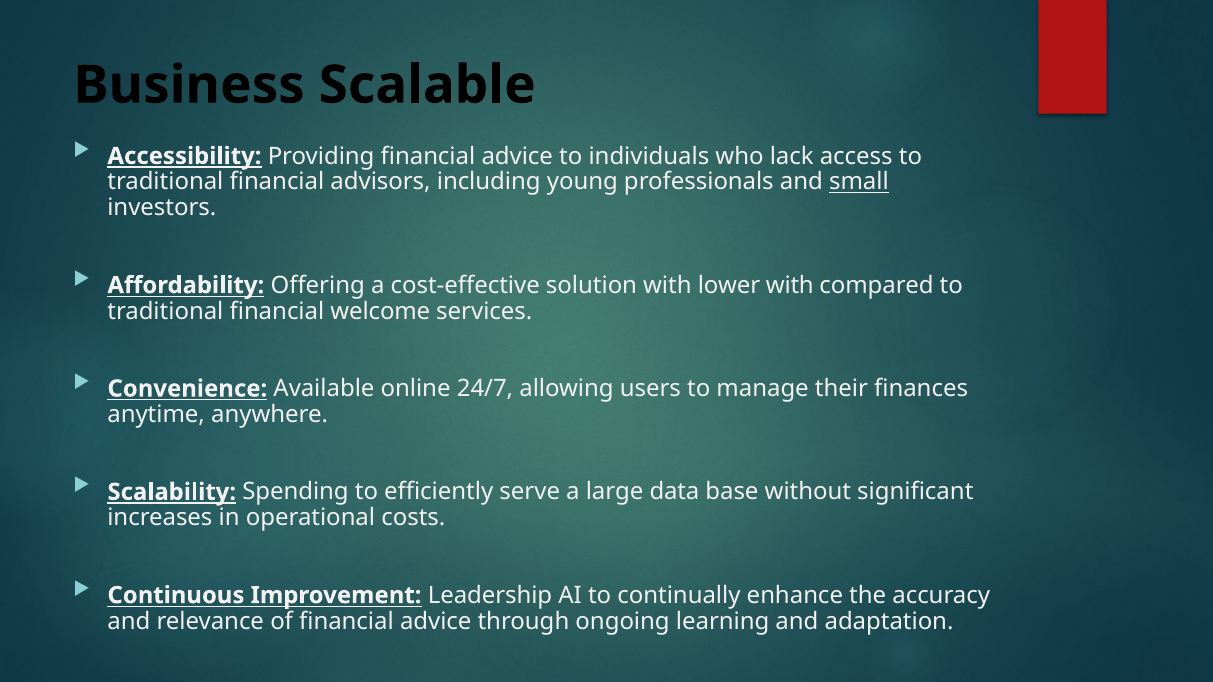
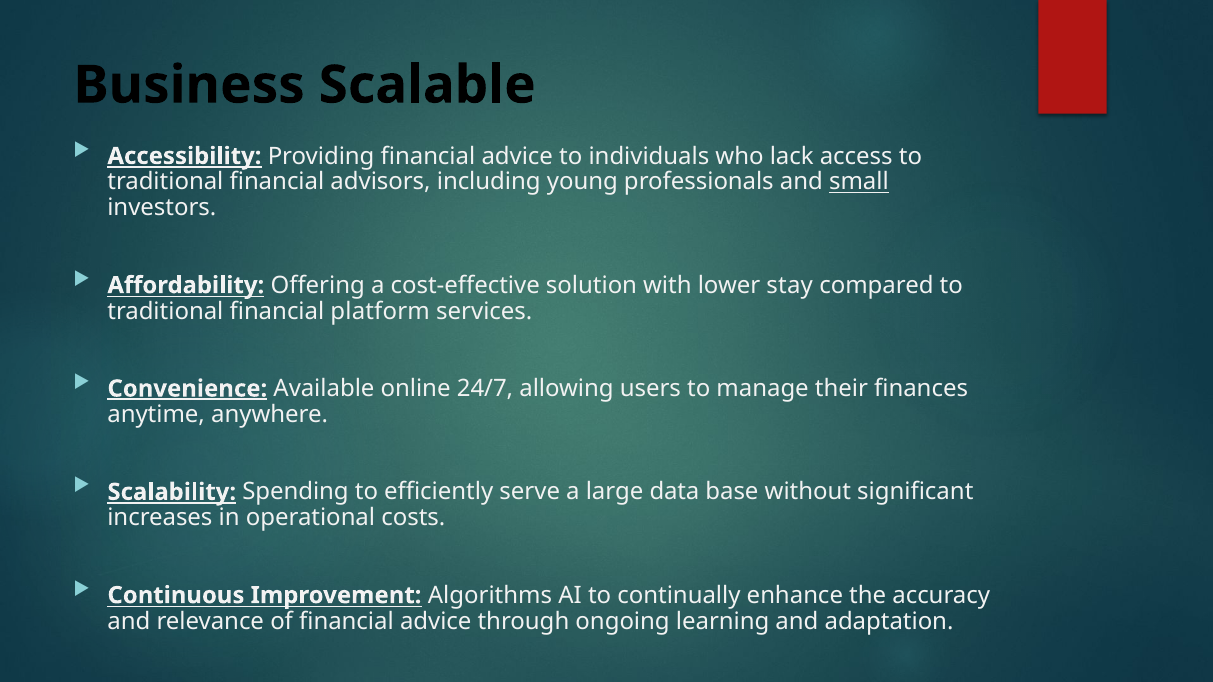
lower with: with -> stay
welcome: welcome -> platform
Convenience underline: none -> present
Leadership: Leadership -> Algorithms
